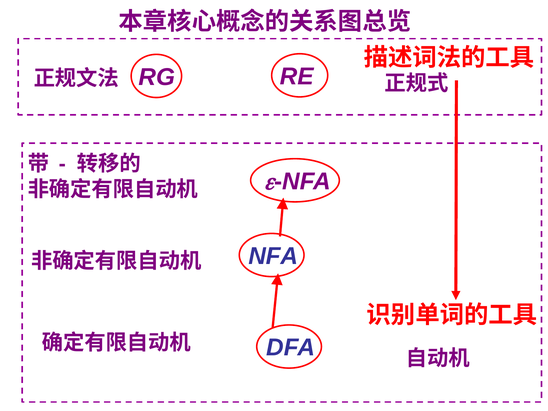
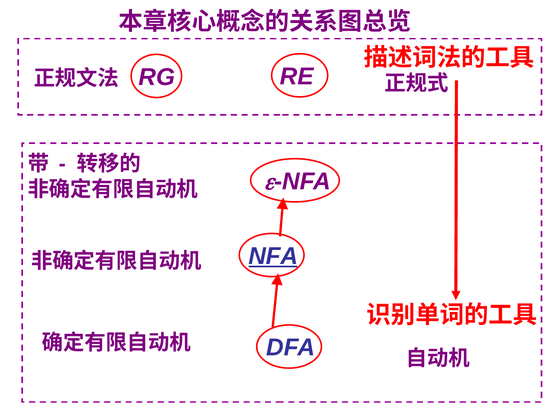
NFA at (273, 256) underline: none -> present
